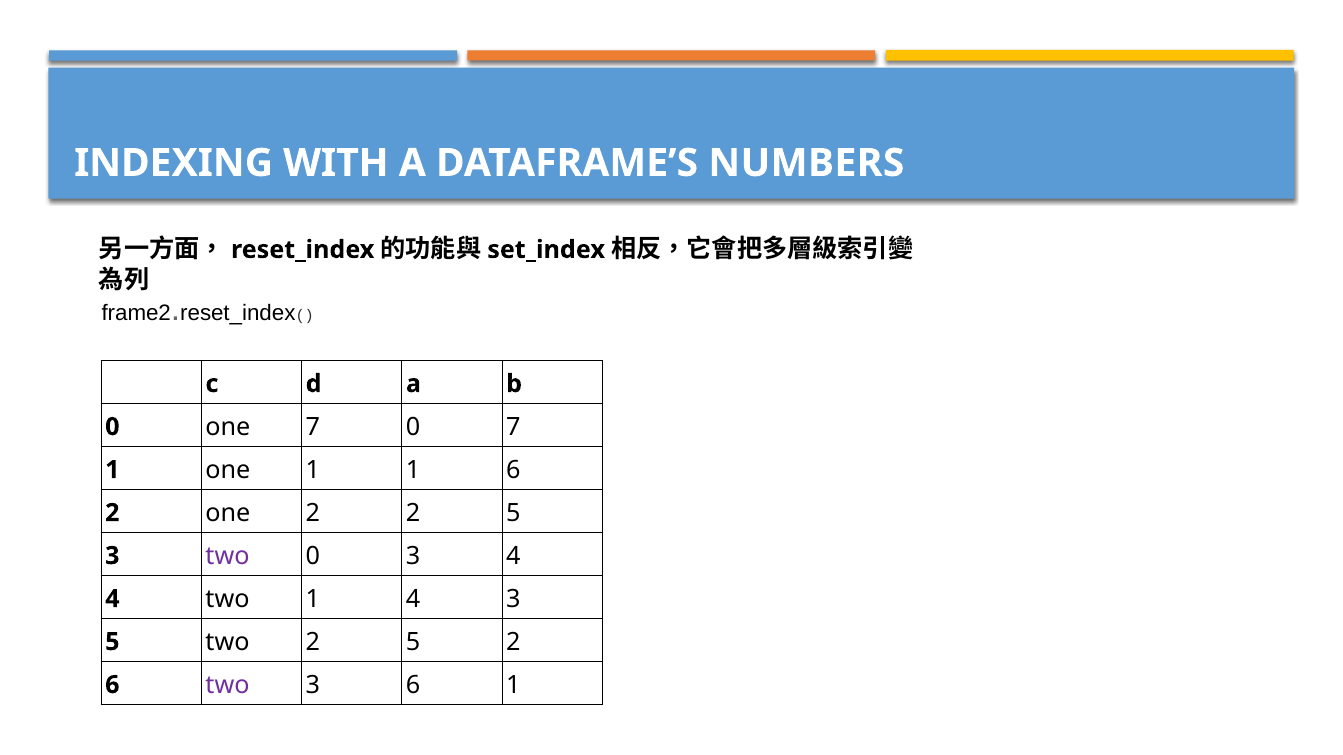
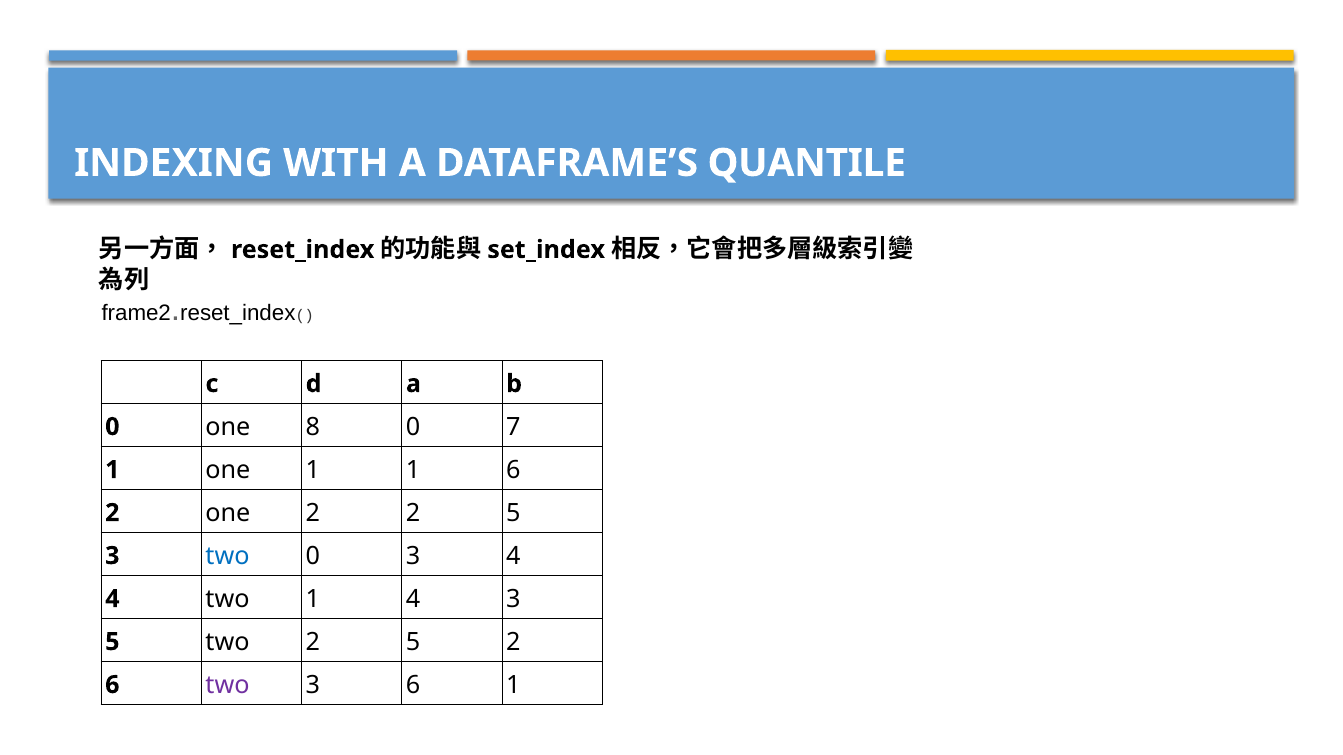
NUMBERS: NUMBERS -> QUANTILE
one 7: 7 -> 8
two at (227, 556) colour: purple -> blue
